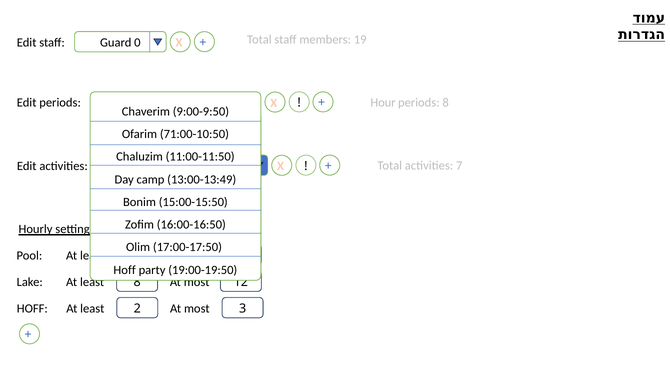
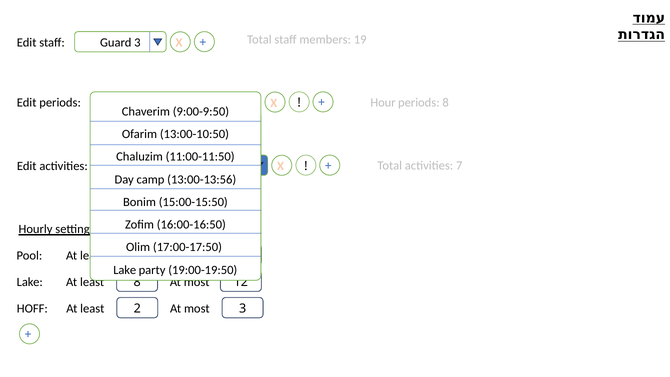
Guard 0: 0 -> 3
71:00-10:50: 71:00-10:50 -> 13:00-10:50
13:00-13:49: 13:00-13:49 -> 13:00-13:56
Hoff at (125, 270): Hoff -> Lake
